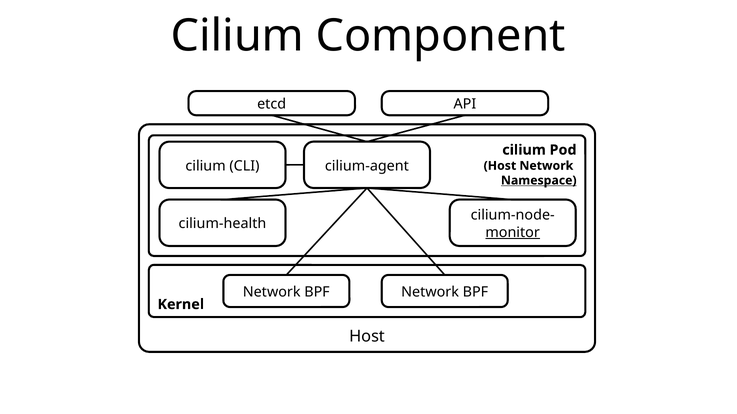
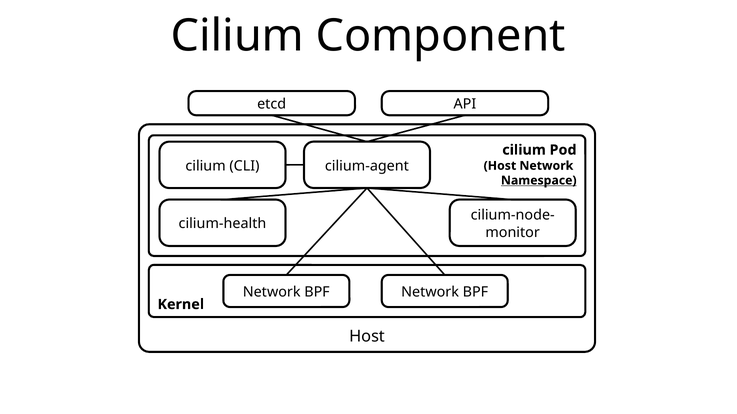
monitor underline: present -> none
